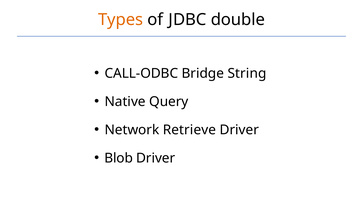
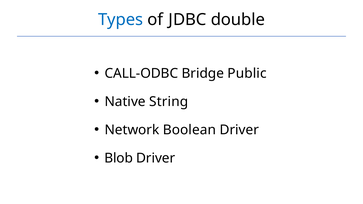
Types colour: orange -> blue
String: String -> Public
Query: Query -> String
Retrieve: Retrieve -> Boolean
